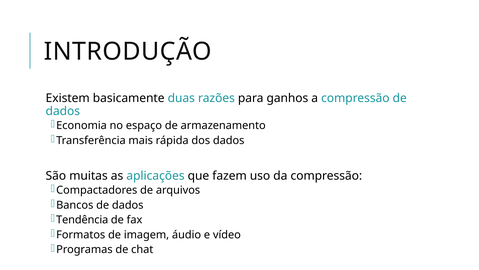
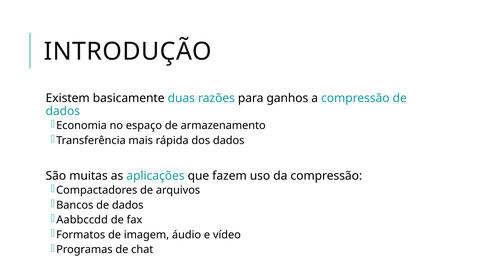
Tendência: Tendência -> Aabbccdd
